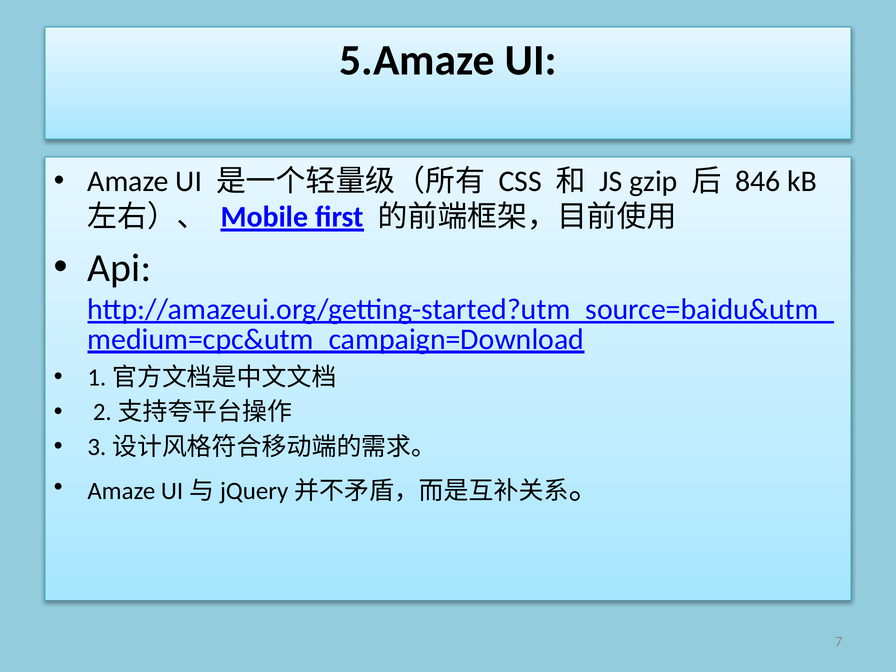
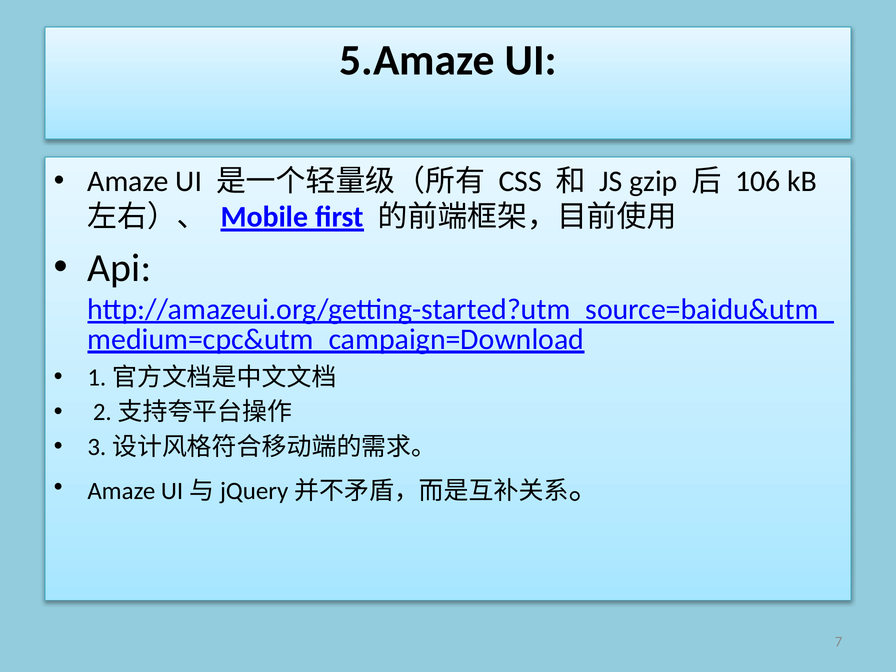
846: 846 -> 106
